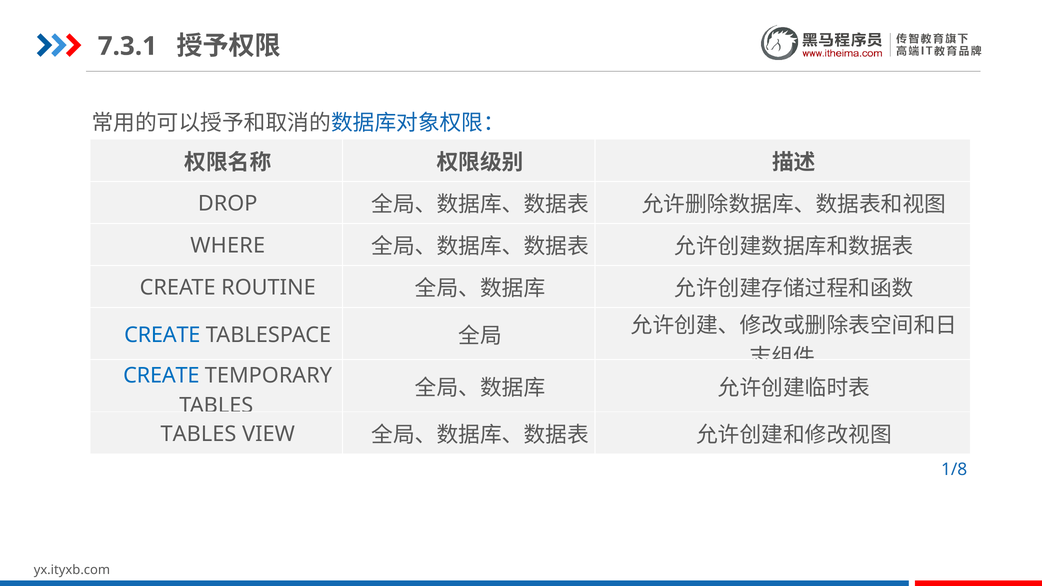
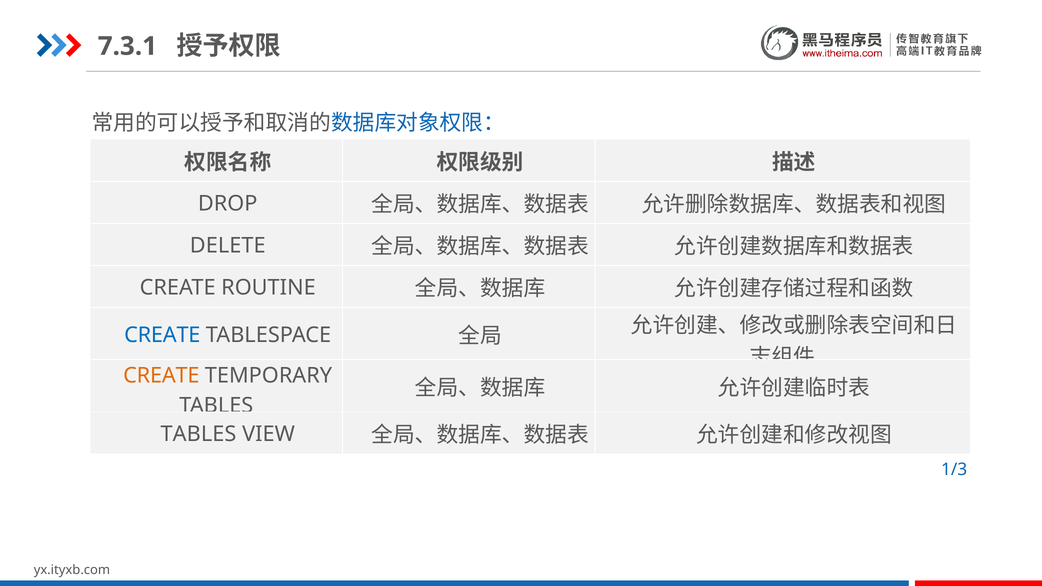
WHERE: WHERE -> DELETE
CREATE at (161, 376) colour: blue -> orange
1/8: 1/8 -> 1/3
